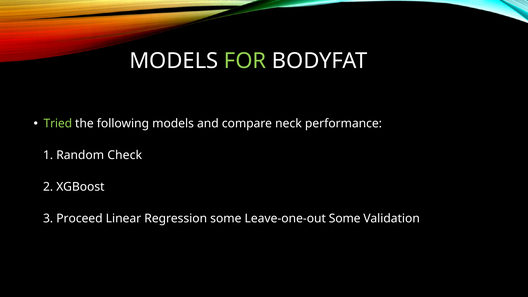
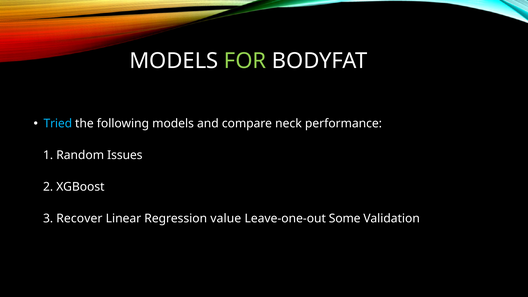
Tried colour: light green -> light blue
Check: Check -> Issues
Proceed: Proceed -> Recover
Regression some: some -> value
